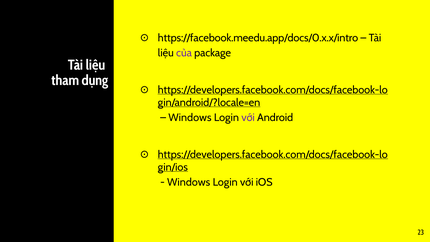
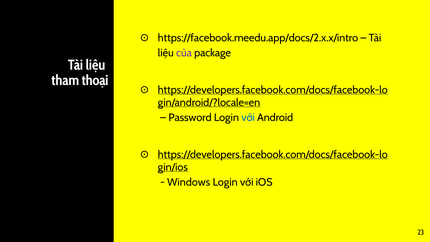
https://facebook.meedu.app/docs/0.x.x/intro: https://facebook.meedu.app/docs/0.x.x/intro -> https://facebook.meedu.app/docs/2.x.x/intro
dụng: dụng -> thoại
Windows at (190, 118): Windows -> Password
với at (248, 118) colour: purple -> blue
